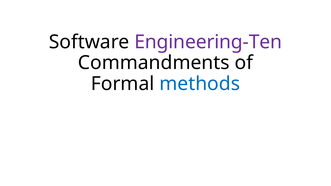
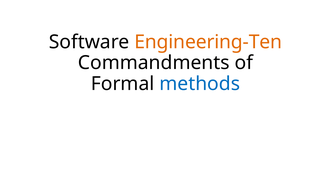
Engineering-Ten colour: purple -> orange
